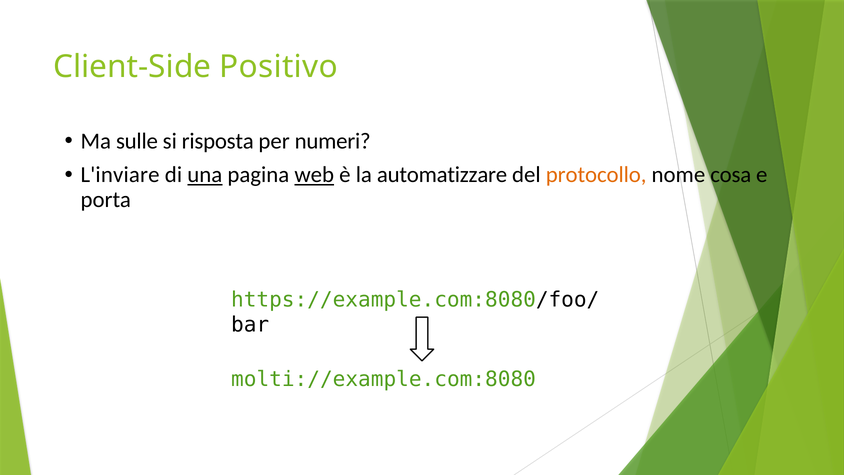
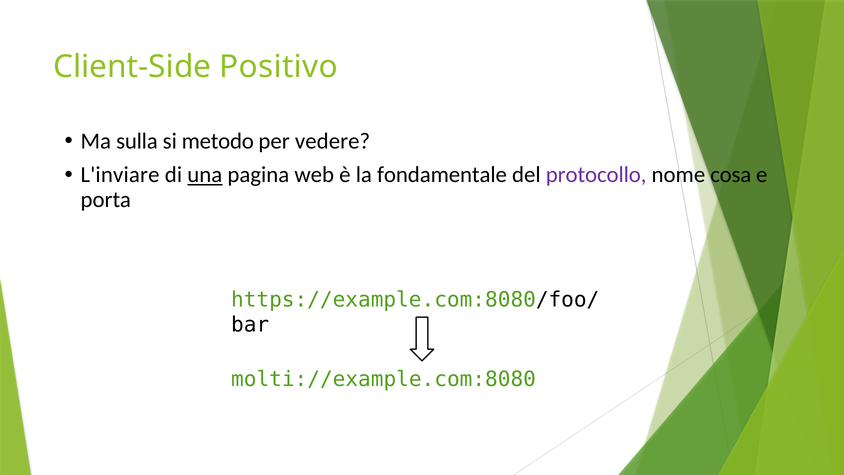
sulle: sulle -> sulla
risposta: risposta -> metodo
numeri: numeri -> vedere
web underline: present -> none
automatizzare: automatizzare -> fondamentale
protocollo colour: orange -> purple
